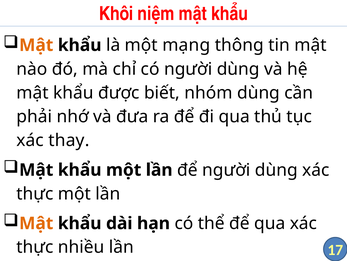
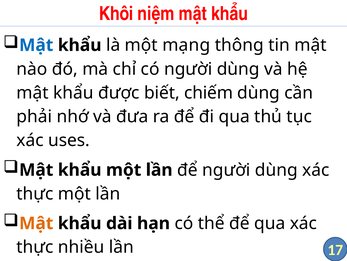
Mật at (36, 45) colour: orange -> blue
nhóm: nhóm -> chiếm
thay: thay -> uses
